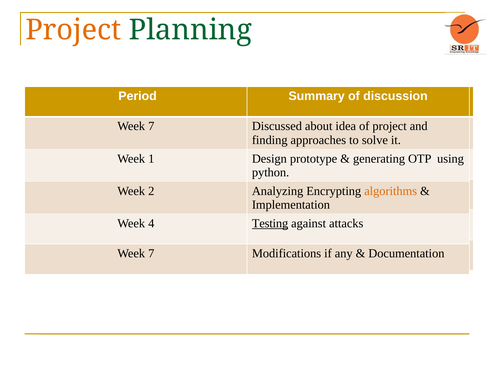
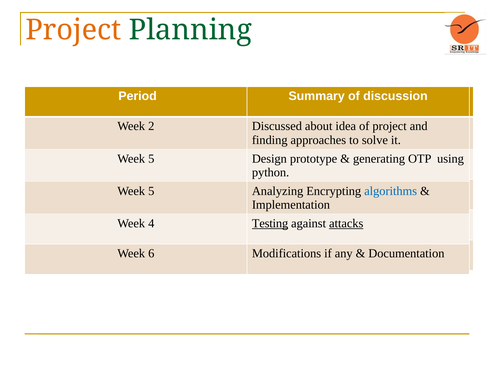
7 at (151, 126): 7 -> 2
1 at (151, 158): 1 -> 5
2 at (151, 191): 2 -> 5
algorithms colour: orange -> blue
attacks underline: none -> present
7 at (151, 253): 7 -> 6
